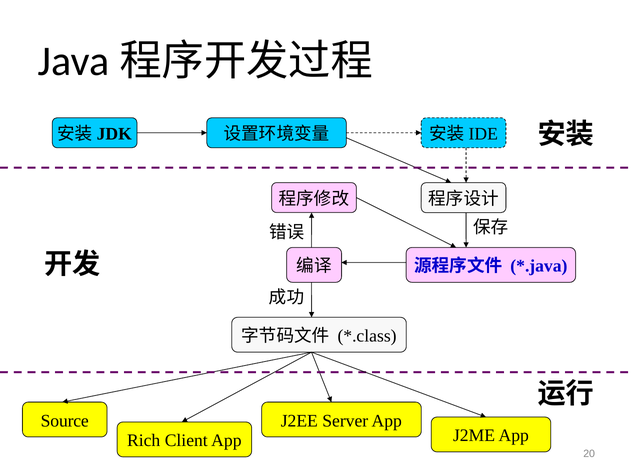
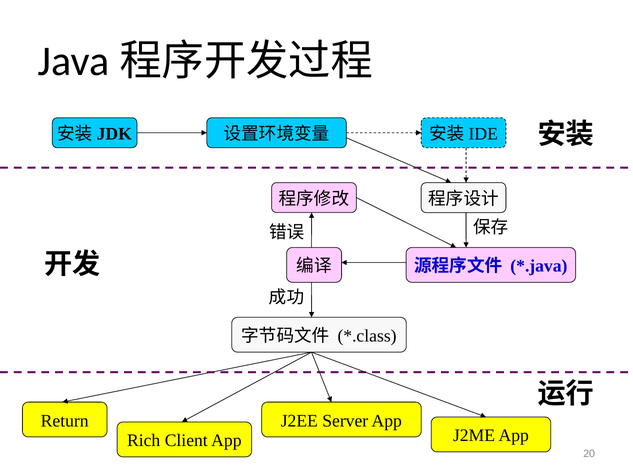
Source: Source -> Return
